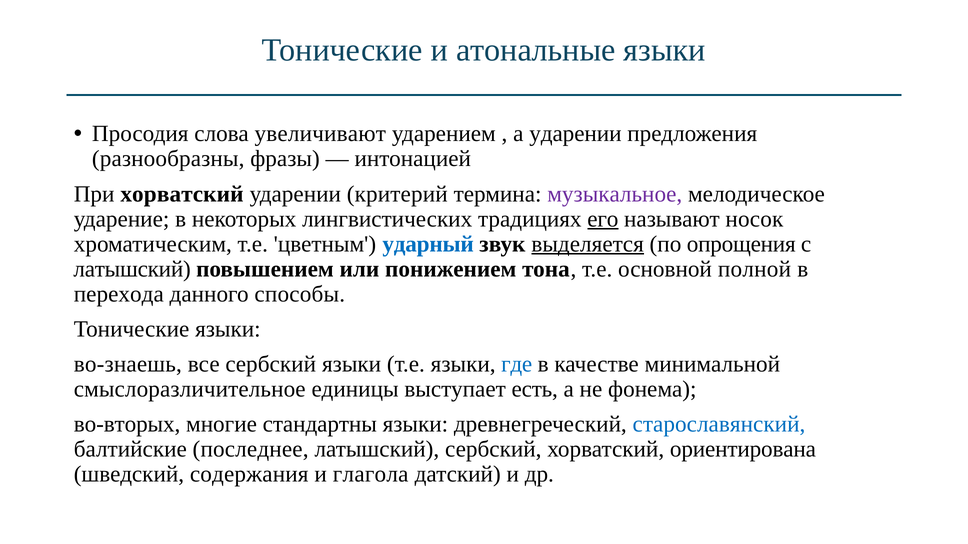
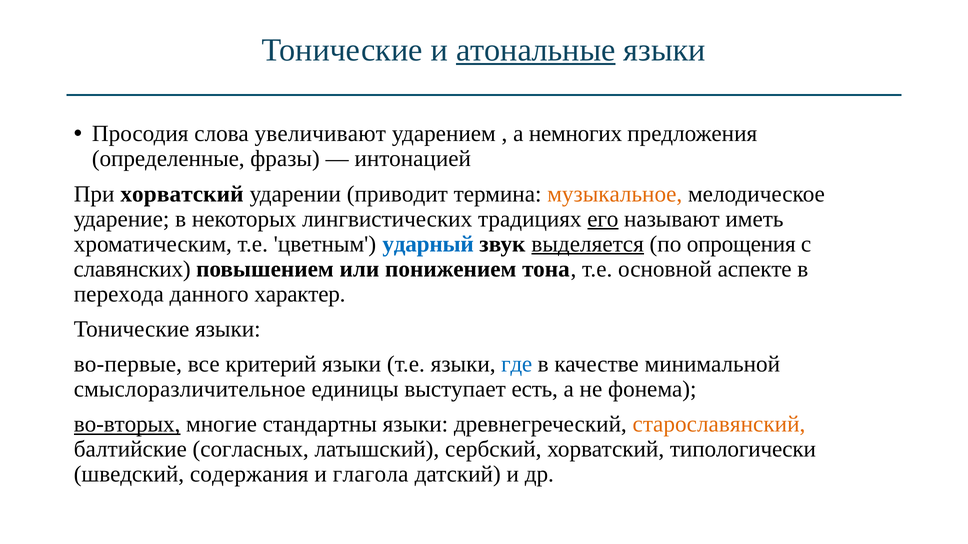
атональные underline: none -> present
а ударении: ударении -> немногих
разнообразны: разнообразны -> определенные
критерий: критерий -> приводит
музыкальное colour: purple -> orange
носок: носок -> иметь
латышский at (132, 269): латышский -> славянских
полной: полной -> аспекте
способы: способы -> характер
во-знаешь: во-знаешь -> во-первые
все сербский: сербский -> критерий
во-вторых underline: none -> present
старославянский colour: blue -> orange
последнее: последнее -> согласных
ориентирована: ориентирована -> типологически
